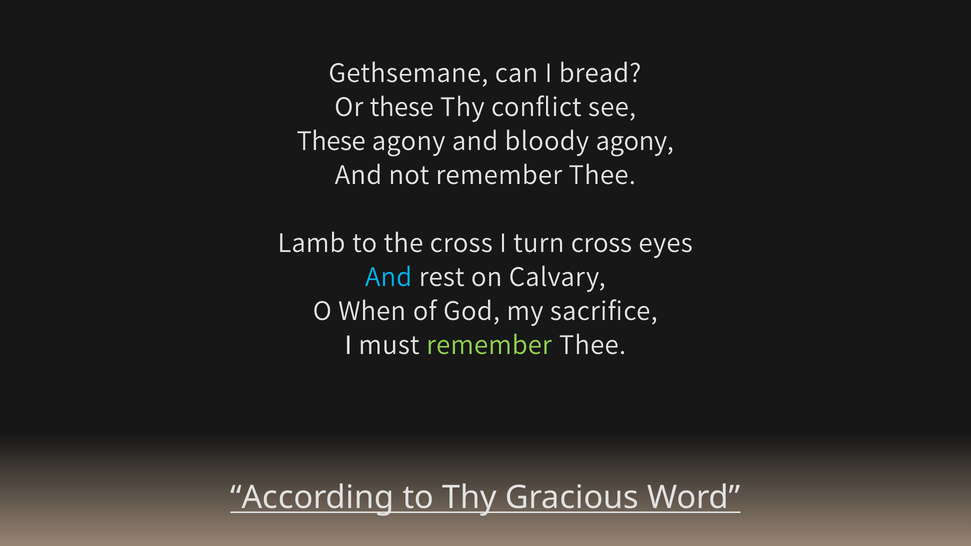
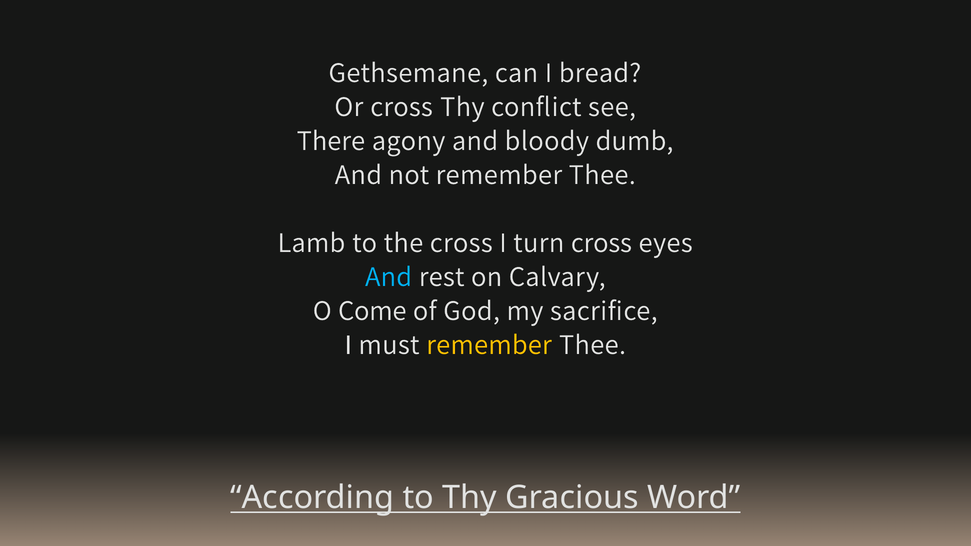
Or these: these -> cross
These at (331, 141): These -> There
bloody agony: agony -> dumb
When: When -> Come
remember at (489, 345) colour: light green -> yellow
